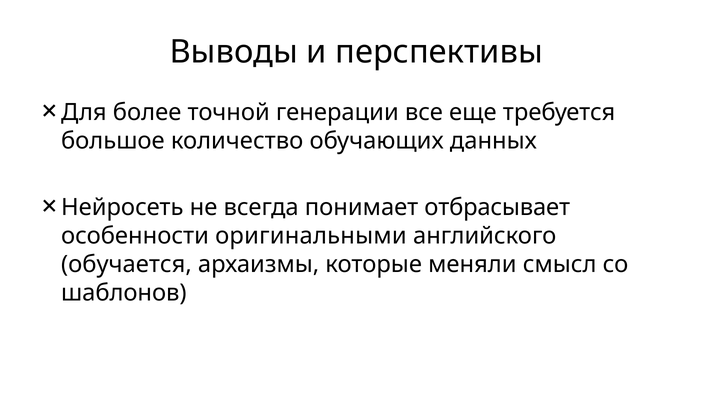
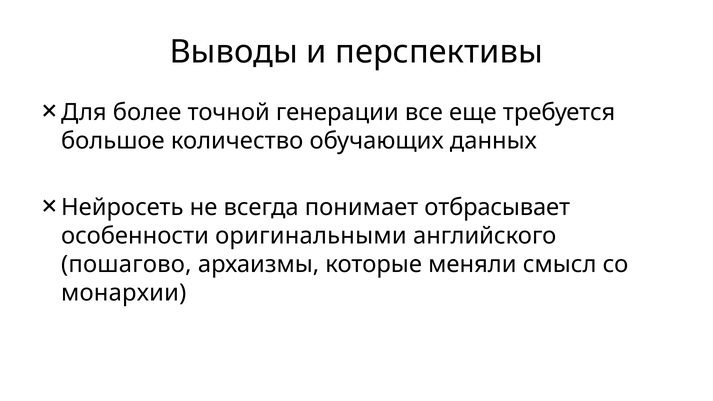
обучается: обучается -> пошагово
шаблонов: шаблонов -> монархии
